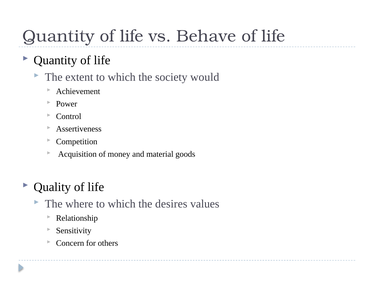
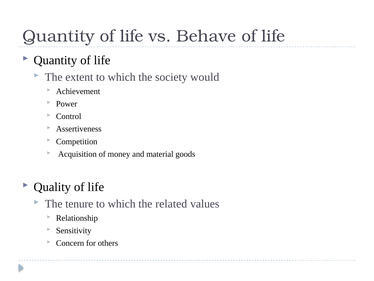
where: where -> tenure
desires: desires -> related
